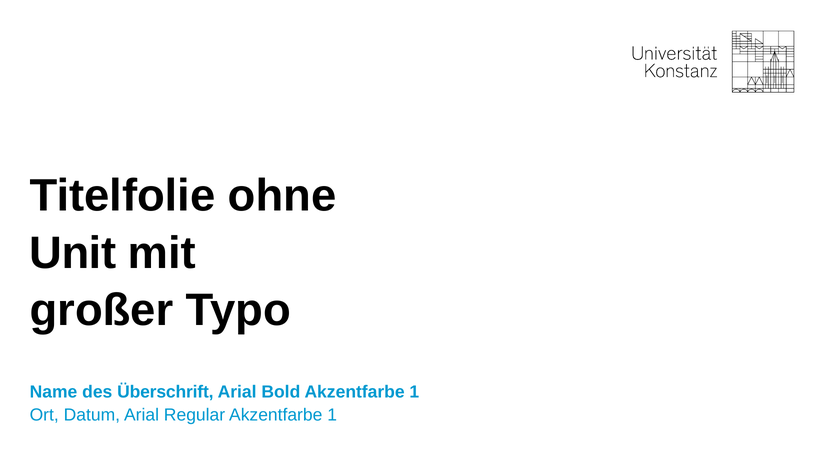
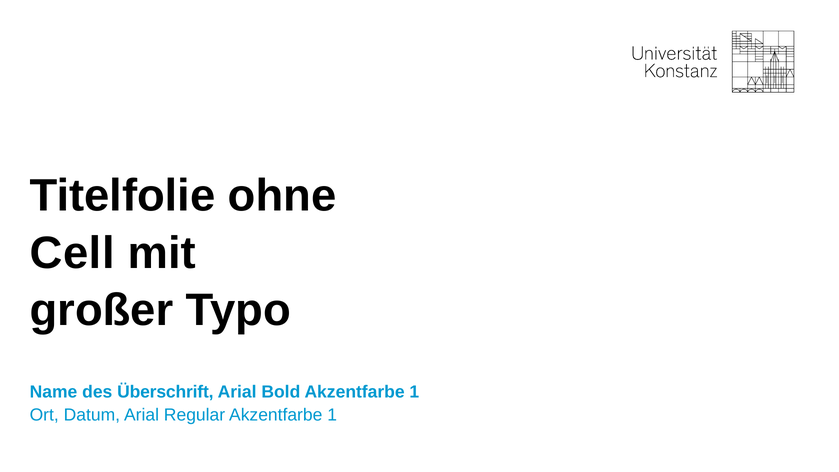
Unit: Unit -> Cell
